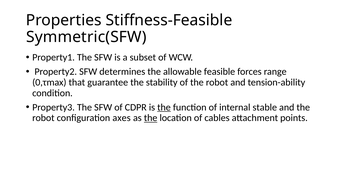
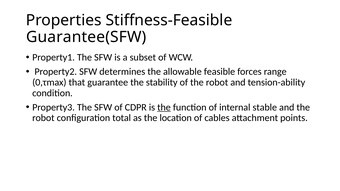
Symmetric(SFW: Symmetric(SFW -> Guarantee(SFW
axes: axes -> total
the at (151, 118) underline: present -> none
